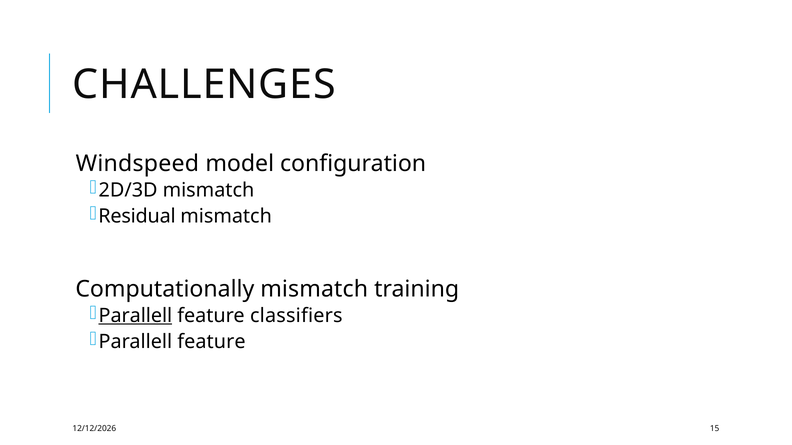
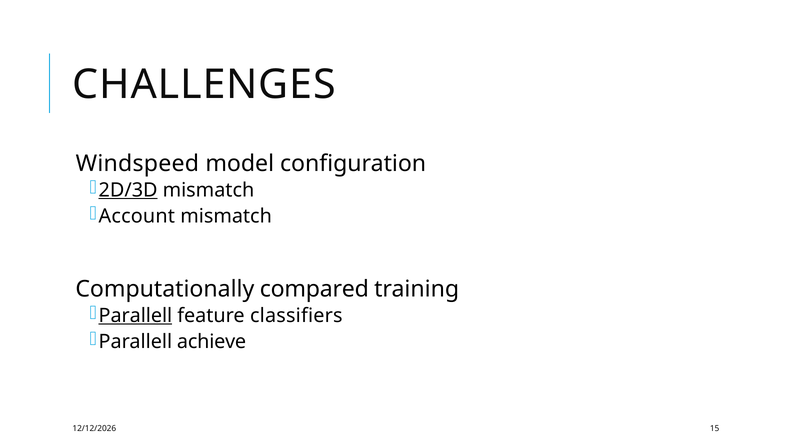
2D/3D underline: none -> present
Residual: Residual -> Account
Computationally mismatch: mismatch -> compared
feature at (211, 342): feature -> achieve
